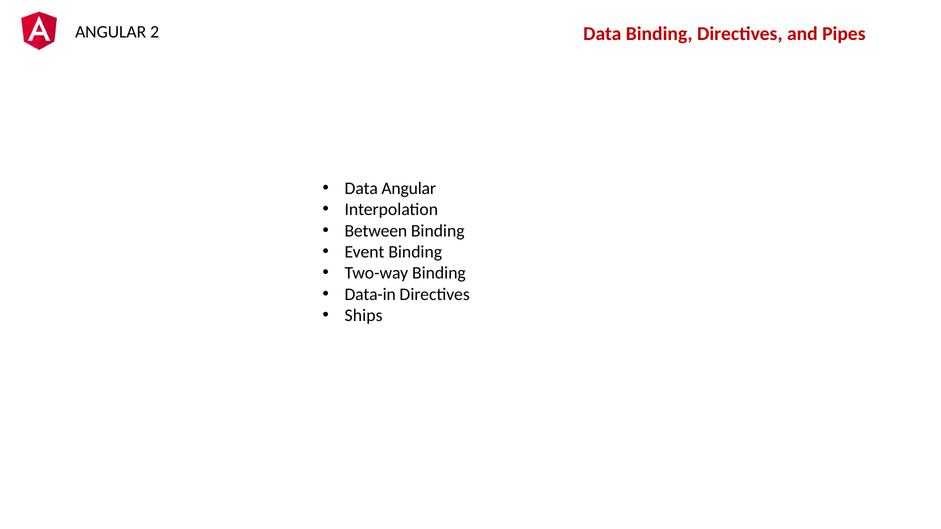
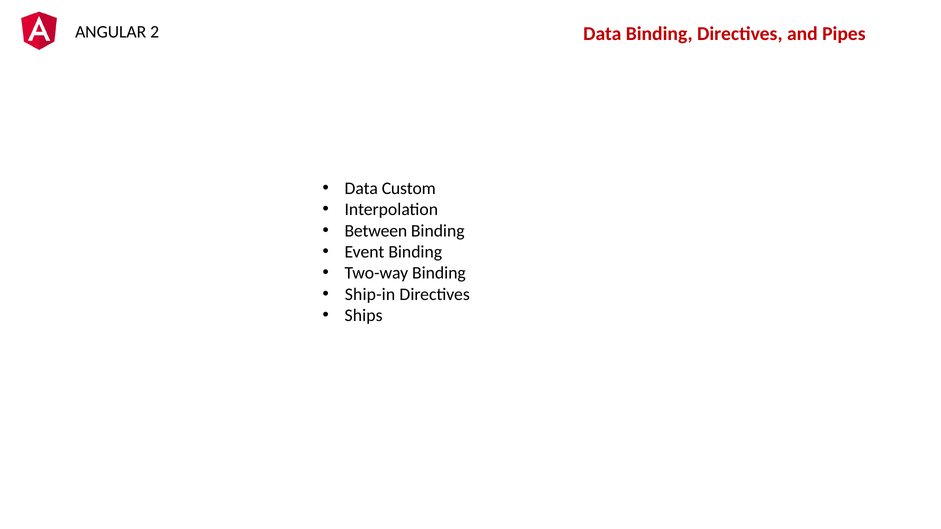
Data Angular: Angular -> Custom
Data-in: Data-in -> Ship-in
